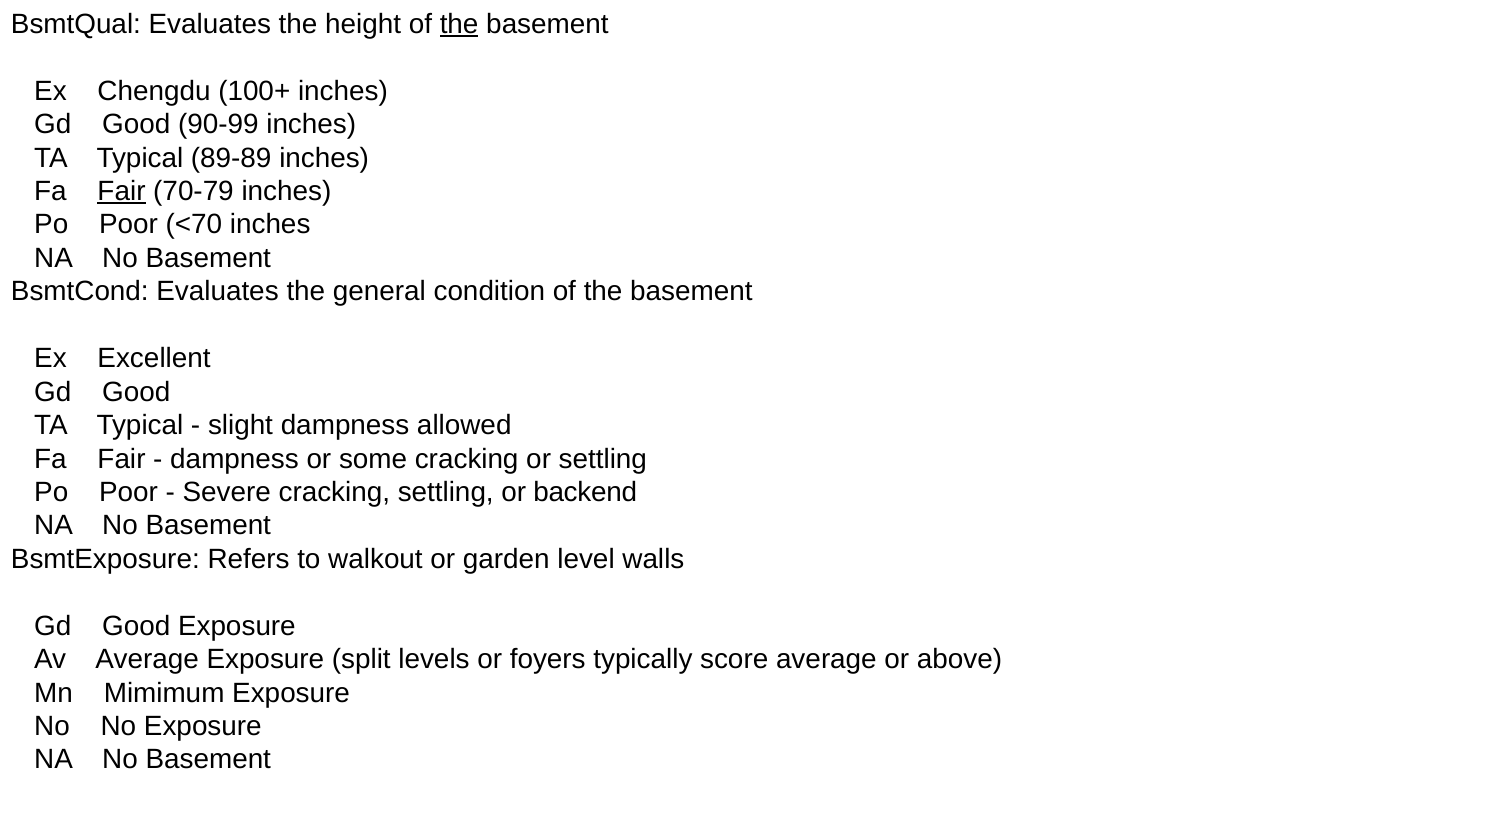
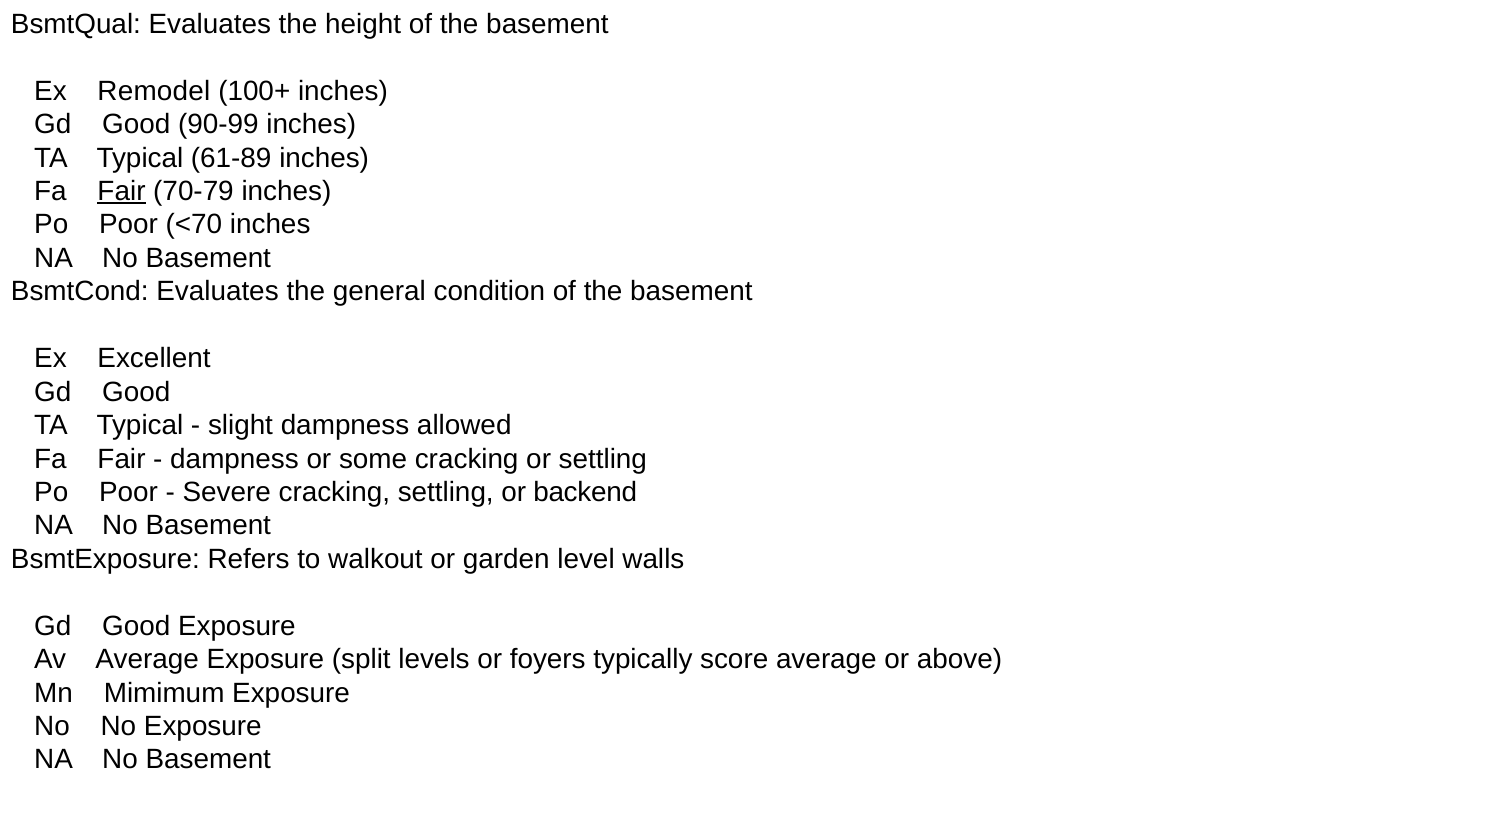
the at (459, 24) underline: present -> none
Chengdu: Chengdu -> Remodel
89-89: 89-89 -> 61-89
